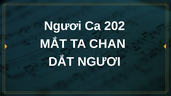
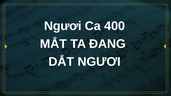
202: 202 -> 400
CHAN: CHAN -> ĐANG
